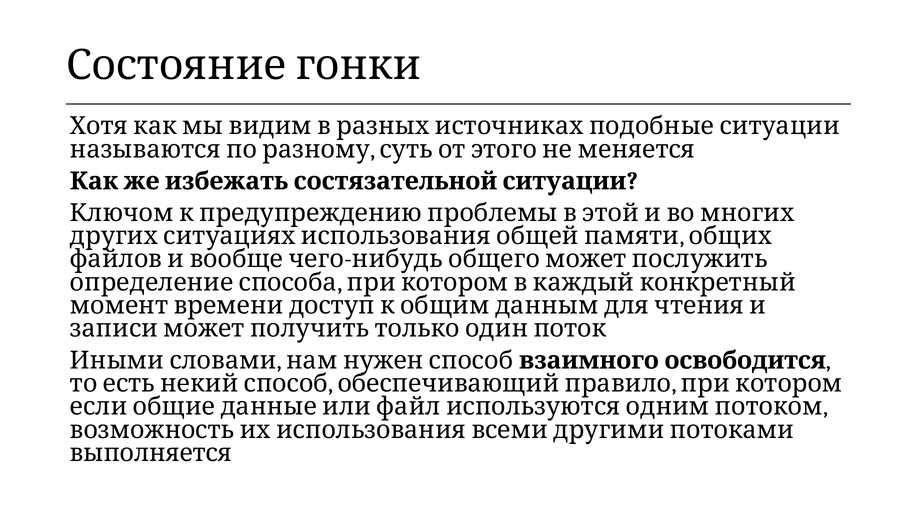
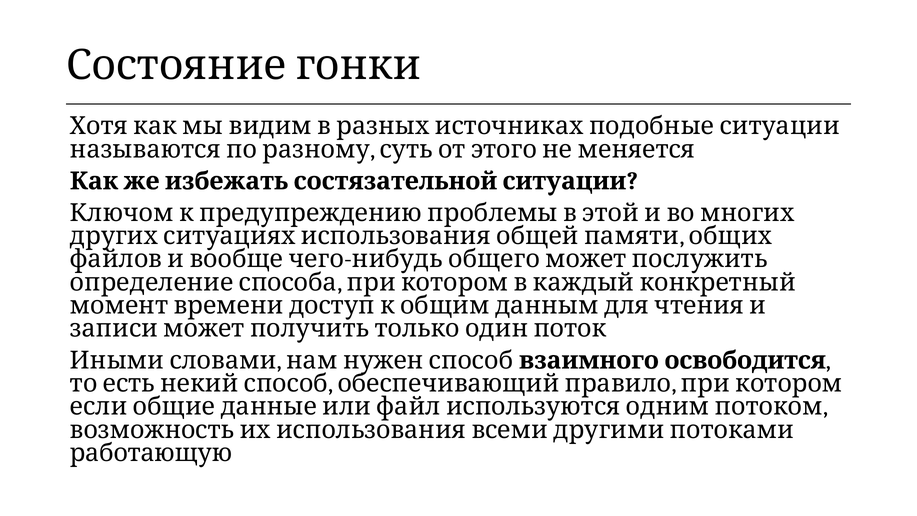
выполняется: выполняется -> работающую
